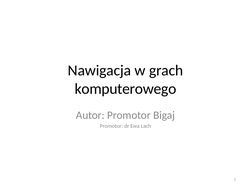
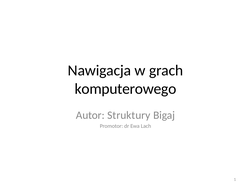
Autor Promotor: Promotor -> Struktury
